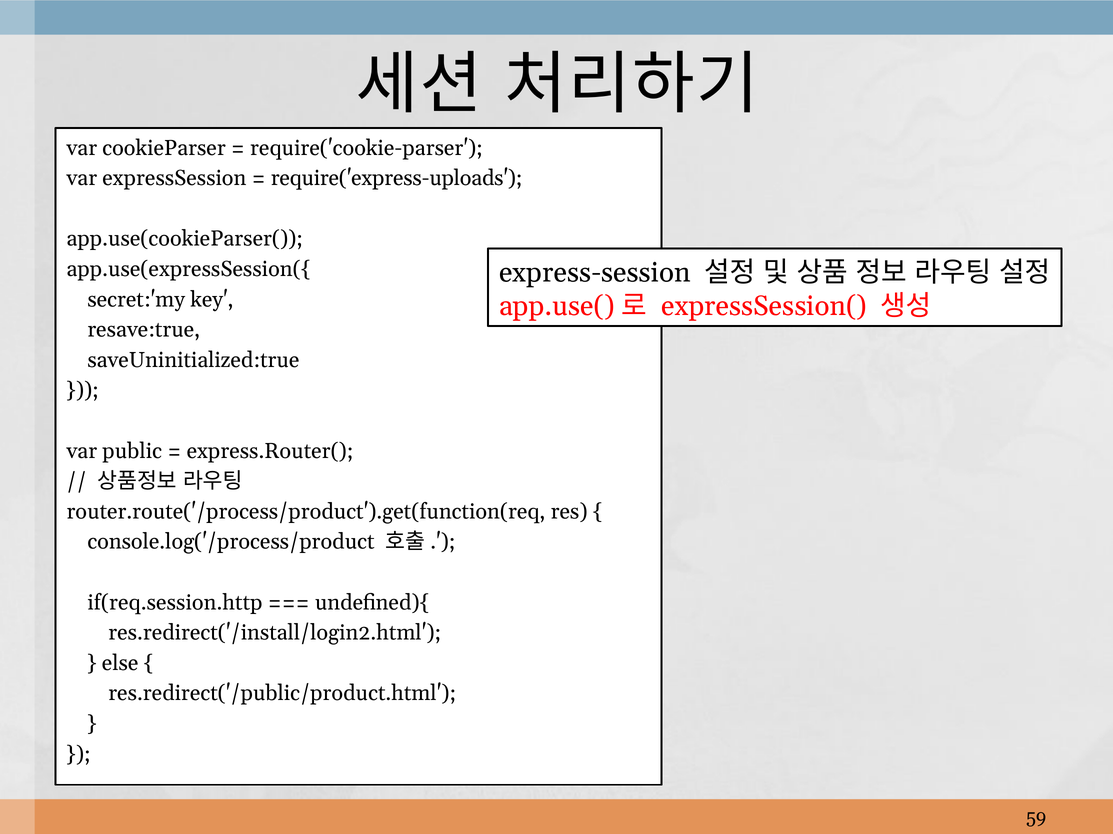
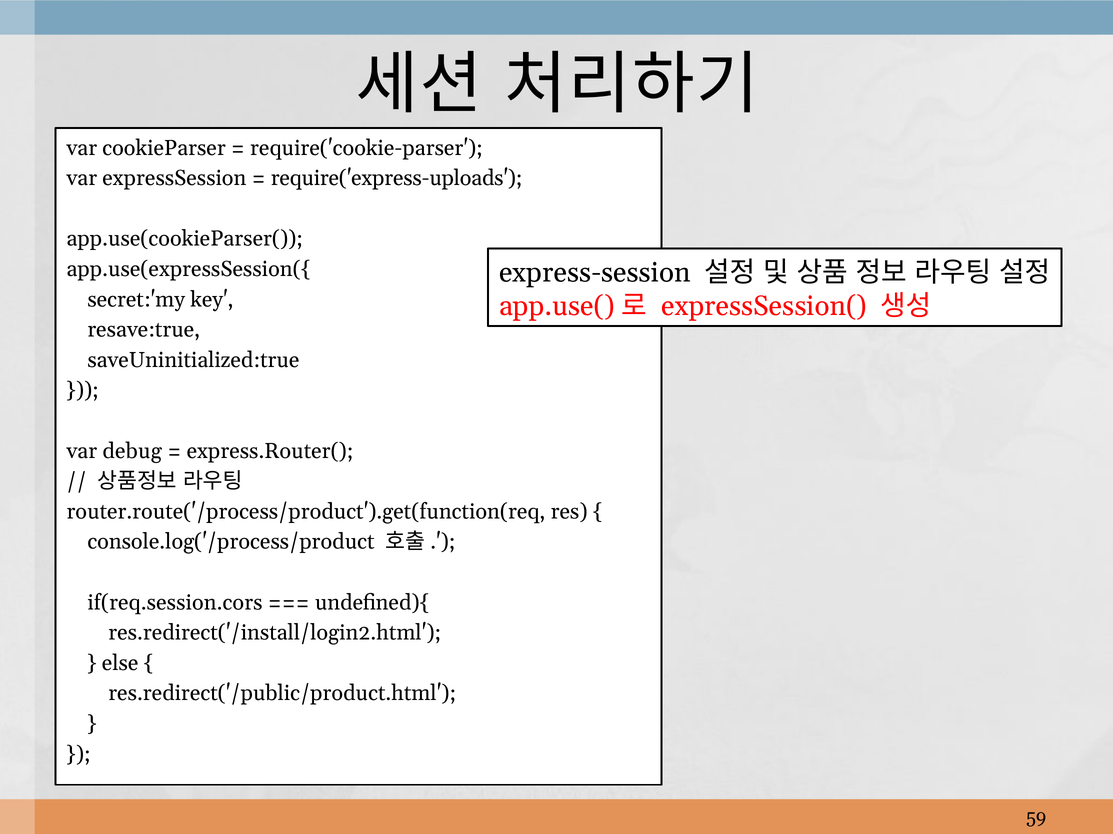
public: public -> debug
if(req.session.http: if(req.session.http -> if(req.session.cors
